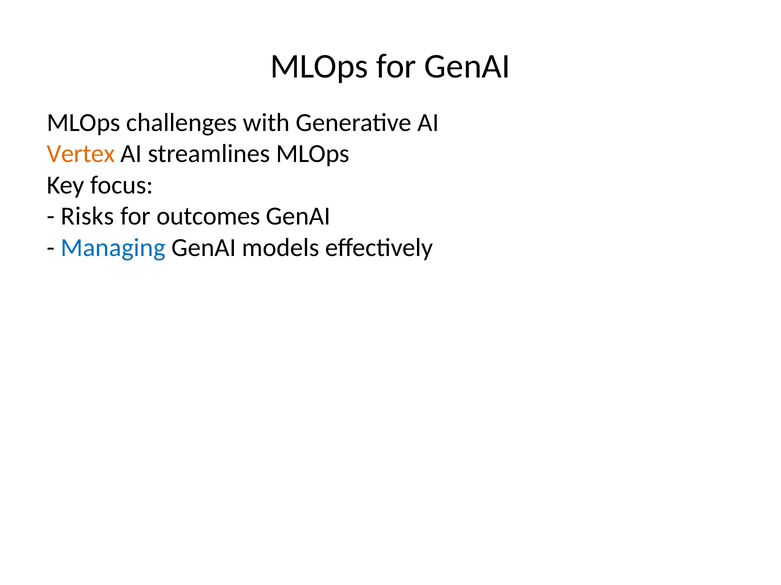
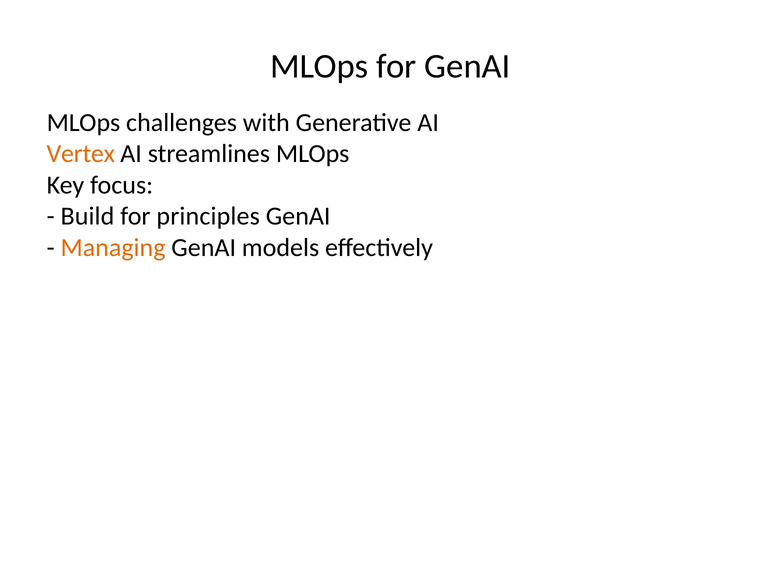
Risks: Risks -> Build
outcomes: outcomes -> principles
Managing colour: blue -> orange
